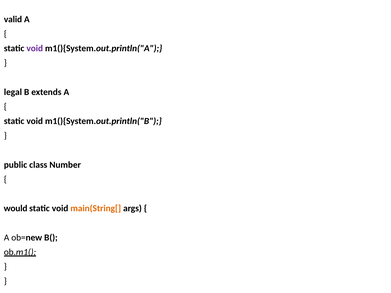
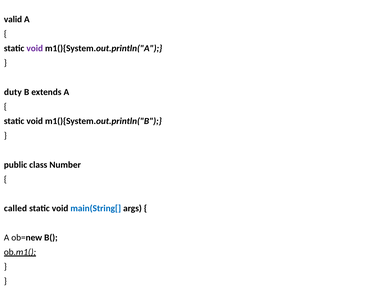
legal: legal -> duty
would: would -> called
main(String[ colour: orange -> blue
